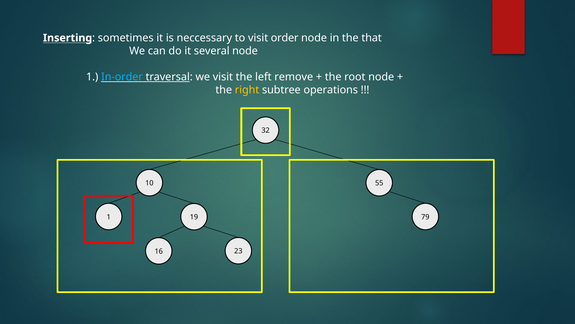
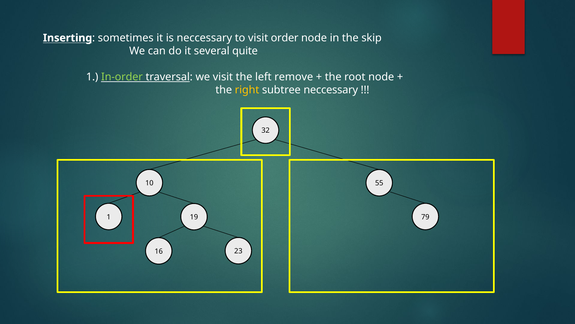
that: that -> skip
several node: node -> quite
In-order colour: light blue -> light green
subtree operations: operations -> neccessary
